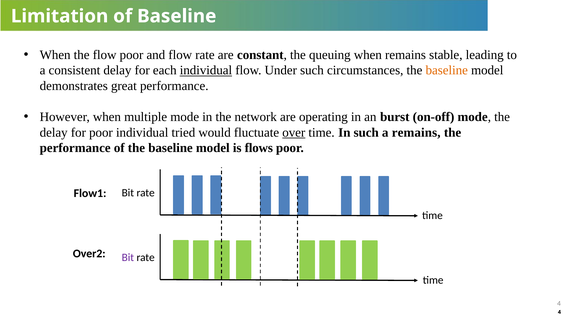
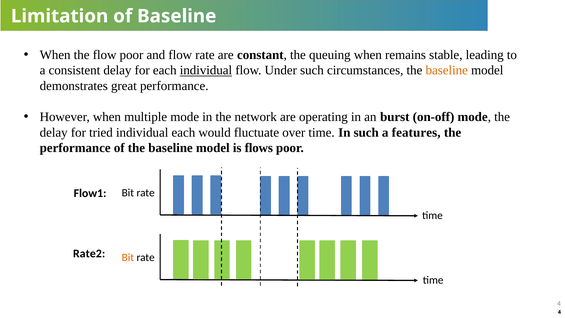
for poor: poor -> tried
individual tried: tried -> each
over underline: present -> none
a remains: remains -> features
Over2: Over2 -> Rate2
Bit at (128, 257) colour: purple -> orange
